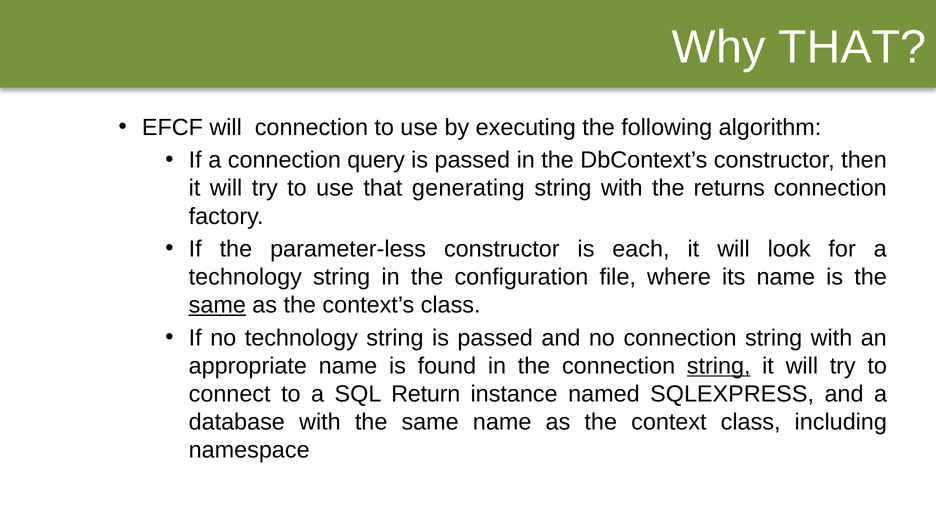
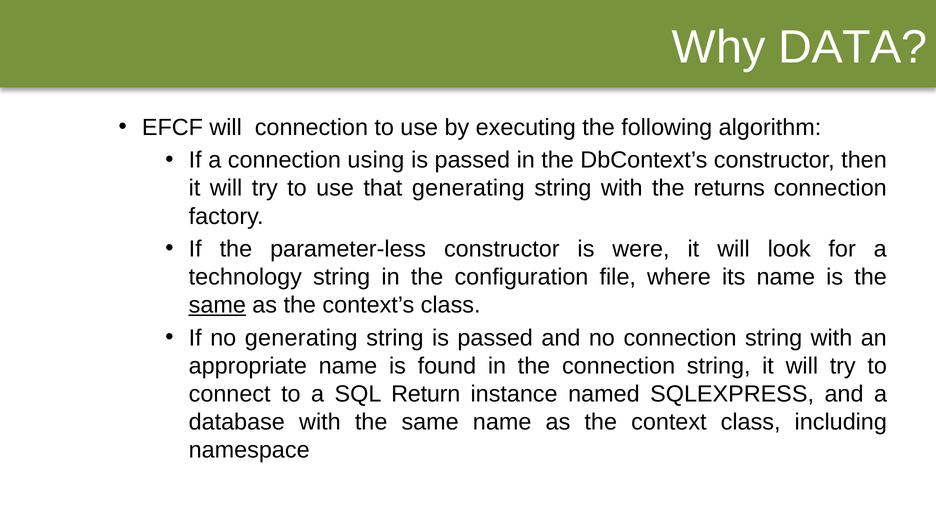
Why THAT: THAT -> DATA
query: query -> using
each: each -> were
no technology: technology -> generating
string at (719, 366) underline: present -> none
